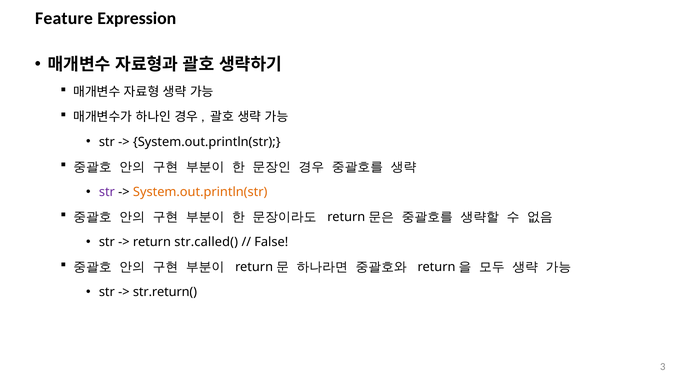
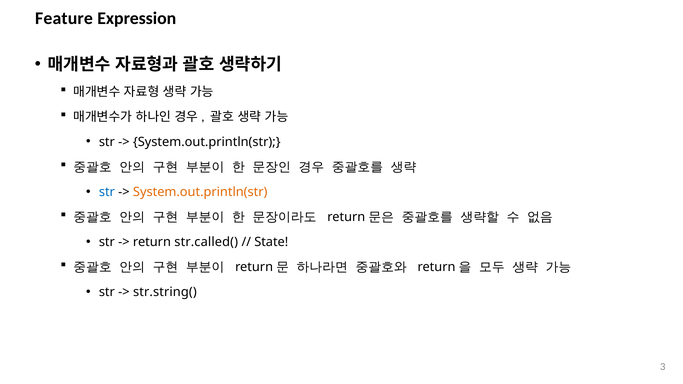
str at (107, 192) colour: purple -> blue
False: False -> State
str.return(: str.return( -> str.string(
